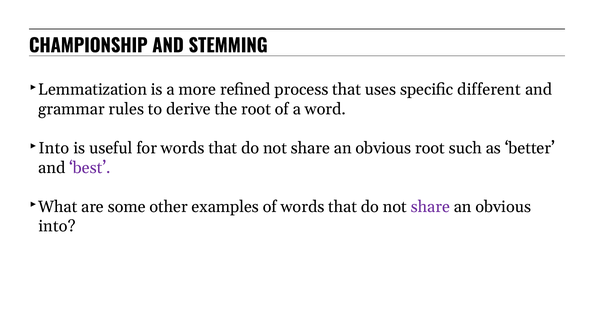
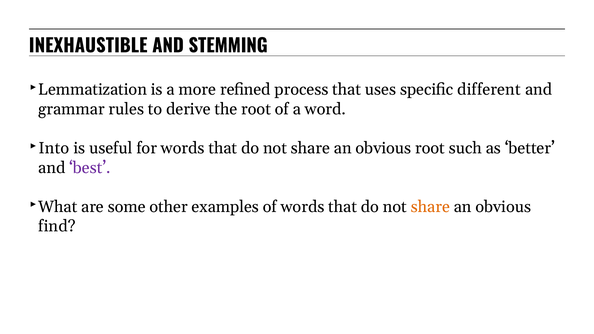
CHAMPIONSHIP: CHAMPIONSHIP -> INEXHAUSTIBLE
share at (430, 206) colour: purple -> orange
into at (57, 226): into -> find
